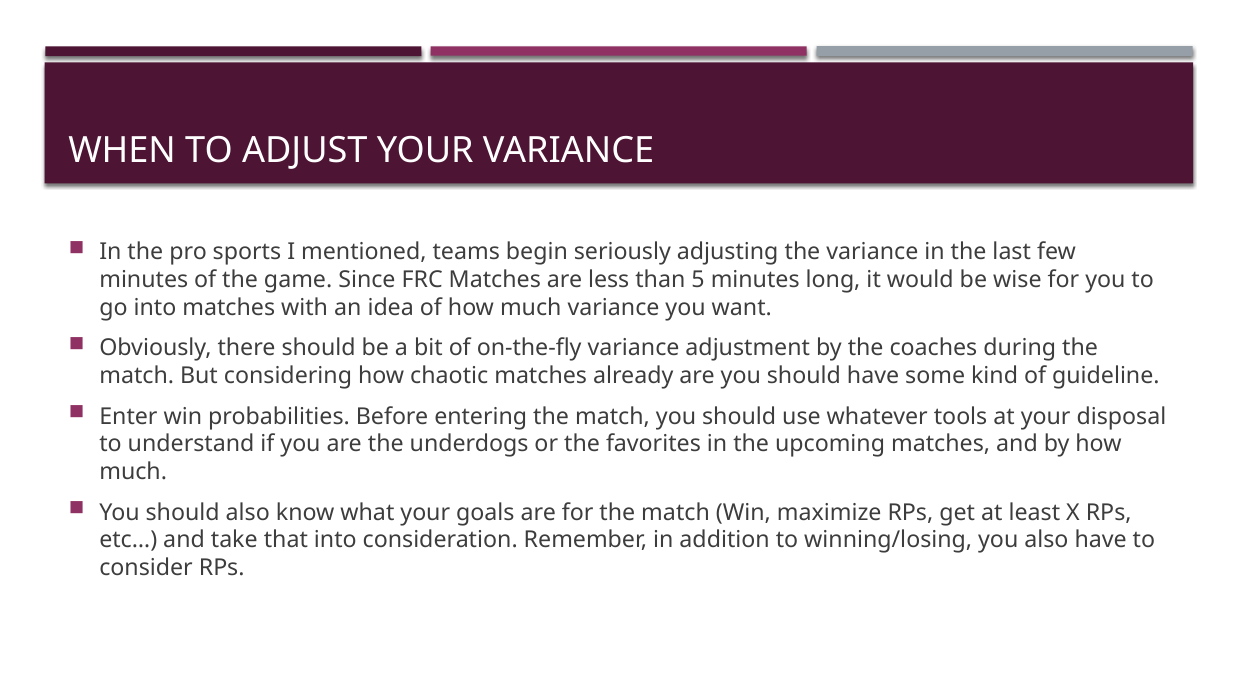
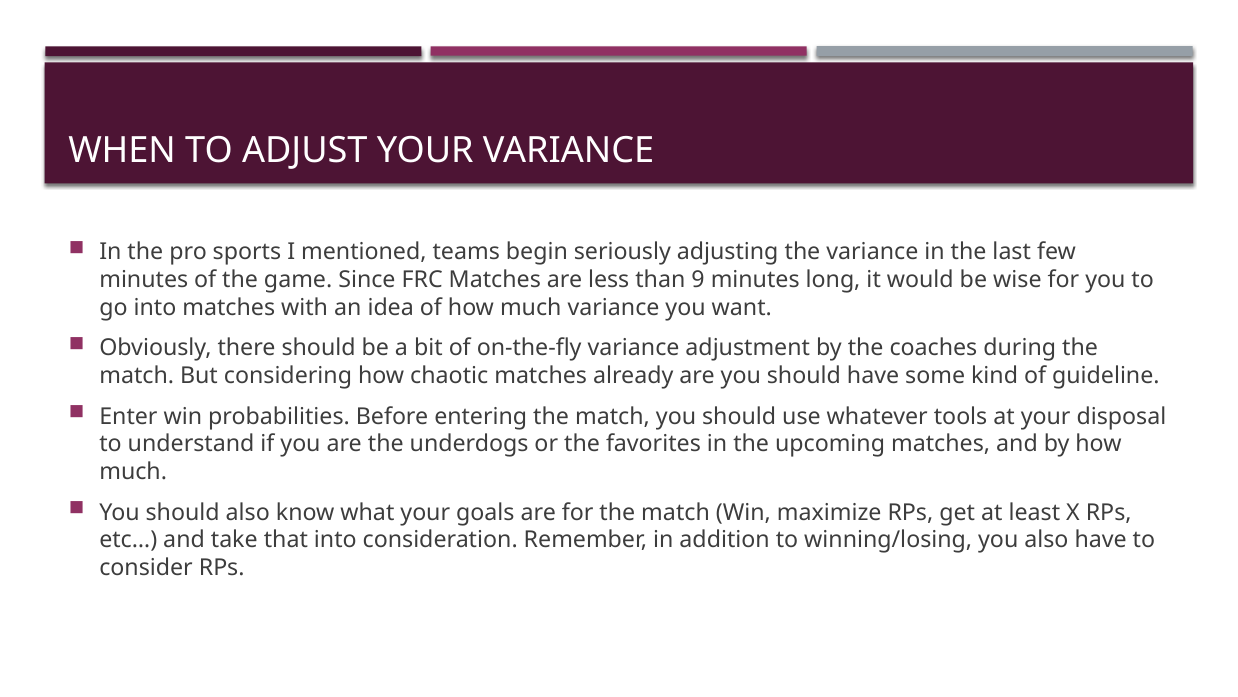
5: 5 -> 9
